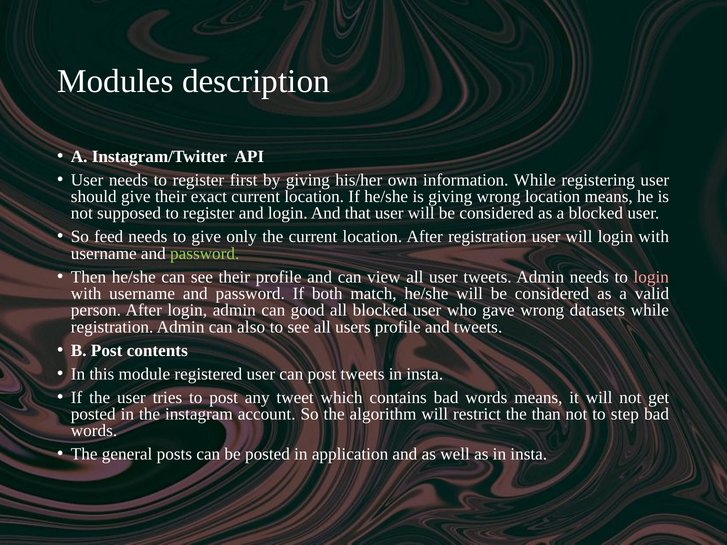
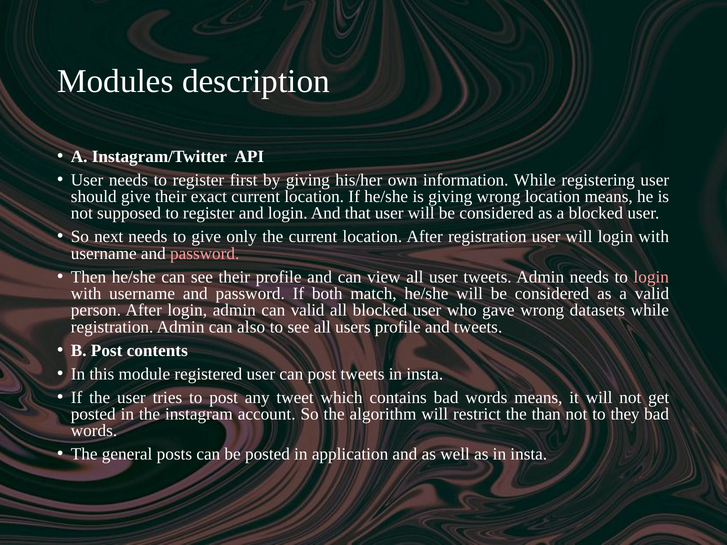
feed: feed -> next
password at (205, 254) colour: light green -> pink
can good: good -> valid
step: step -> they
